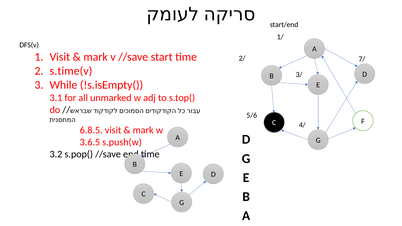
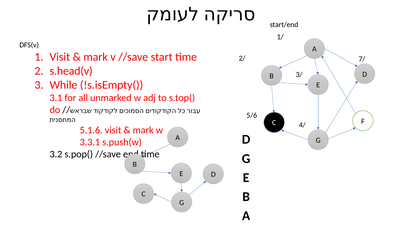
s.time(v: s.time(v -> s.head(v
6.8.5: 6.8.5 -> 5.1.6
3.6.5: 3.6.5 -> 3.3.1
